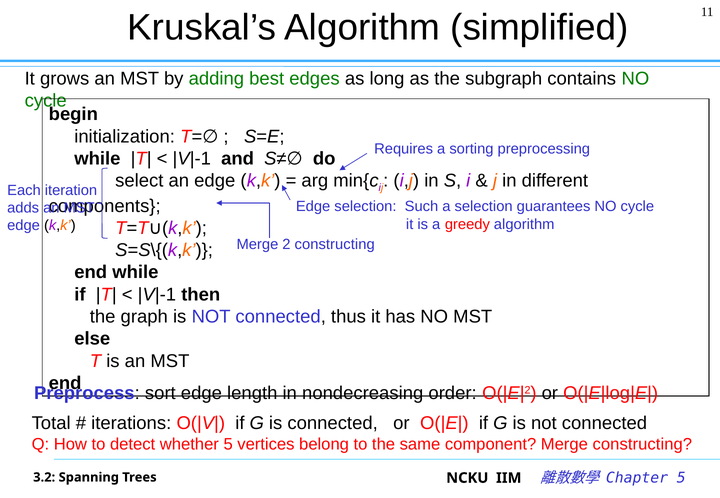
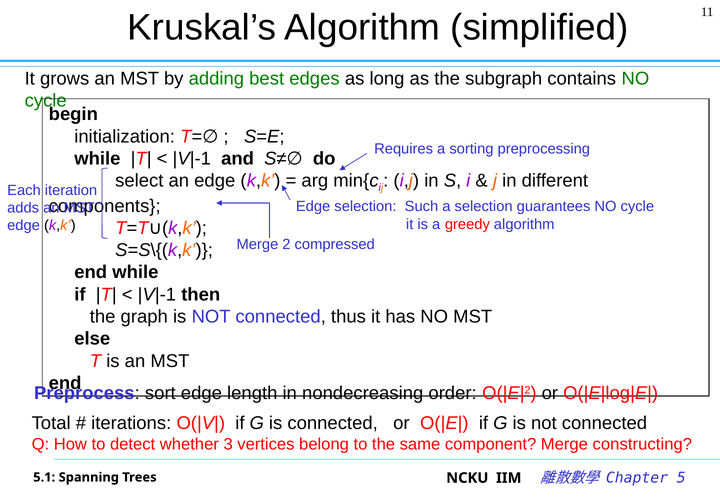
2 constructing: constructing -> compressed
whether 5: 5 -> 3
3.2: 3.2 -> 5.1
